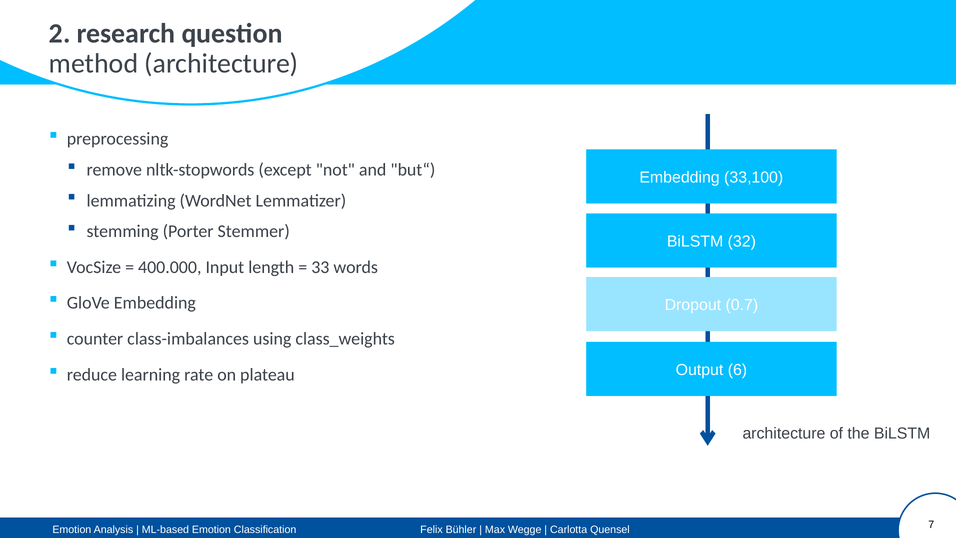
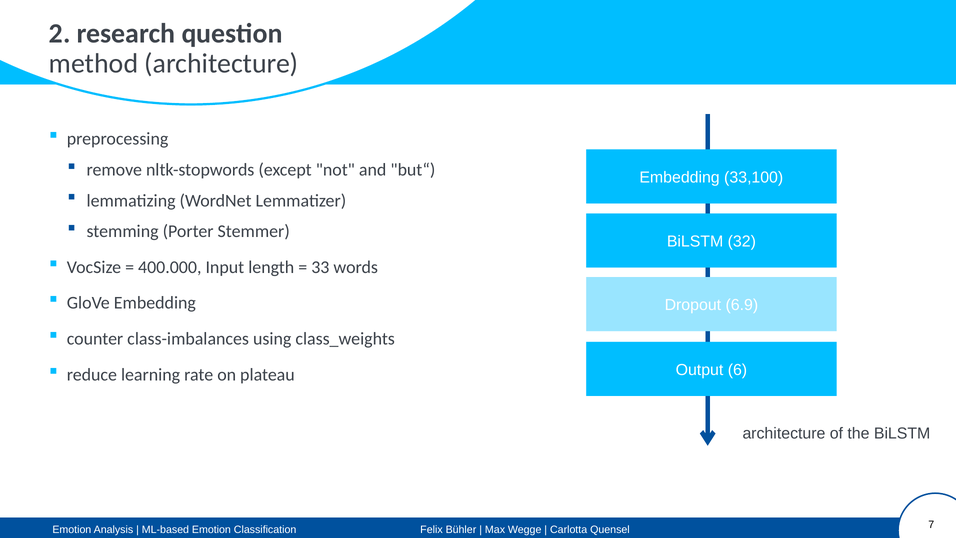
0.7: 0.7 -> 6.9
